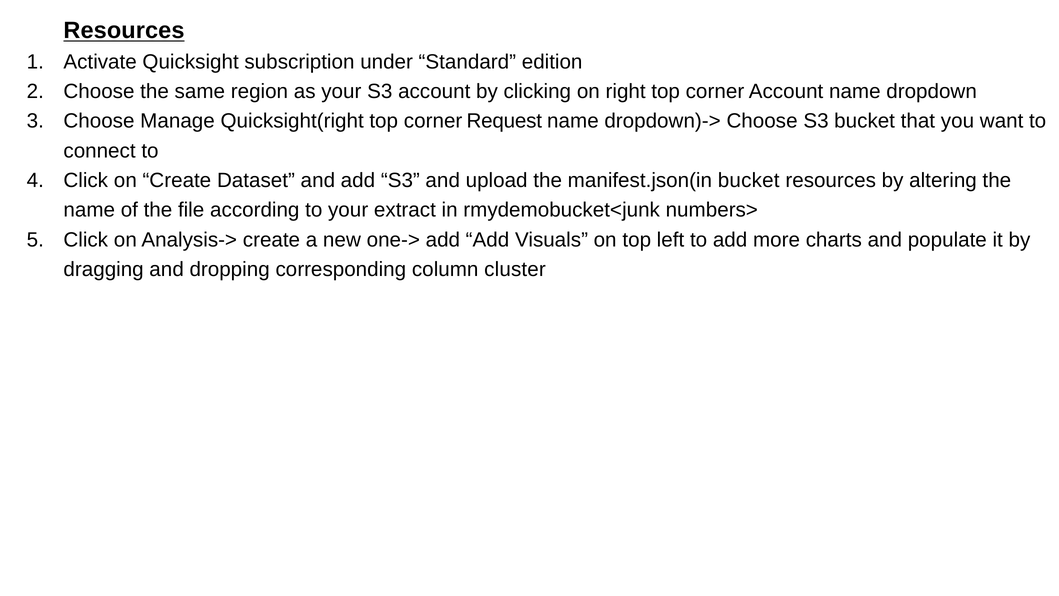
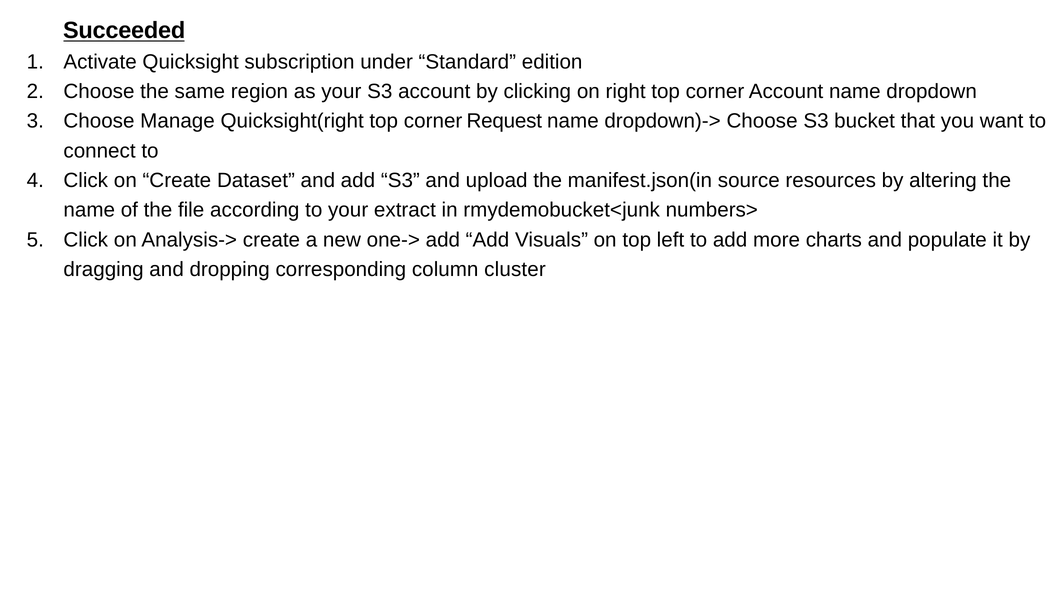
Resources at (124, 31): Resources -> Succeeded
manifest.json(in bucket: bucket -> source
